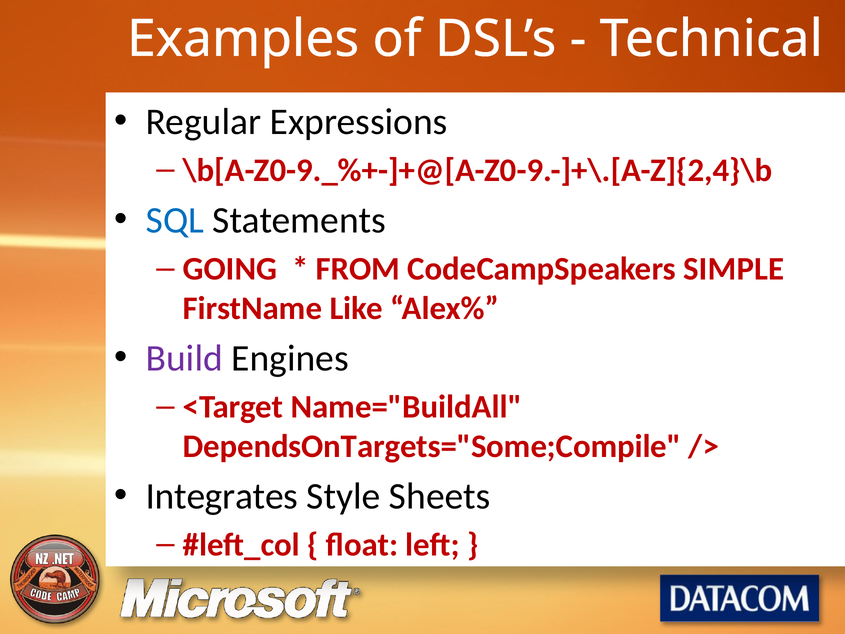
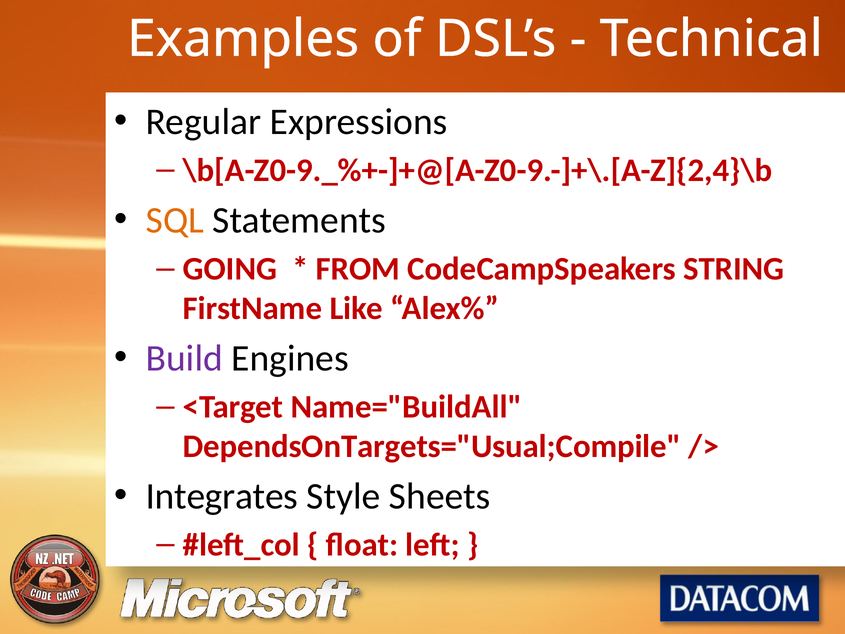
SQL colour: blue -> orange
SIMPLE: SIMPLE -> STRING
DependsOnTargets="Some;Compile: DependsOnTargets="Some;Compile -> DependsOnTargets="Usual;Compile
